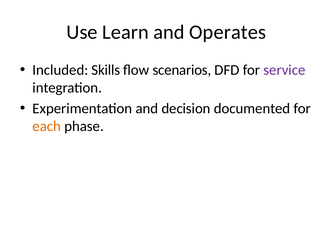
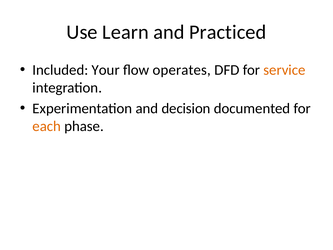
Operates: Operates -> Practiced
Skills: Skills -> Your
scenarios: scenarios -> operates
service colour: purple -> orange
